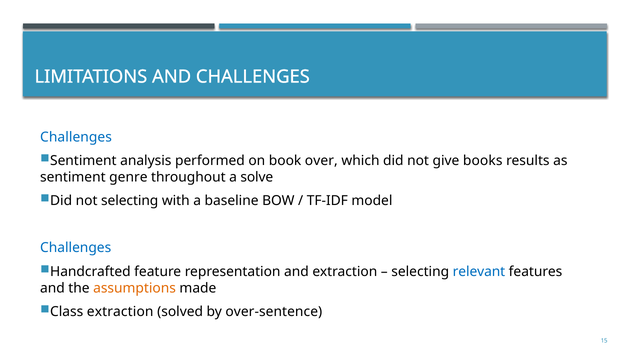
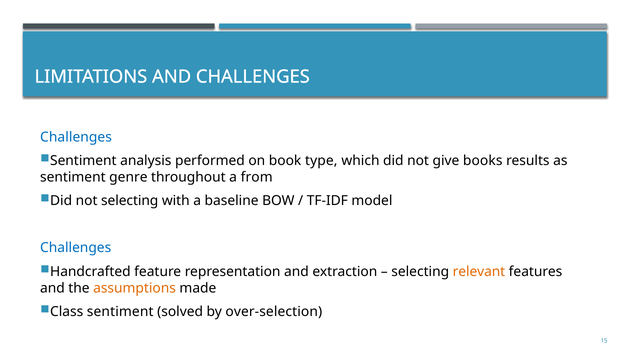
over: over -> type
solve: solve -> from
relevant colour: blue -> orange
Class extraction: extraction -> sentiment
over-sentence: over-sentence -> over-selection
